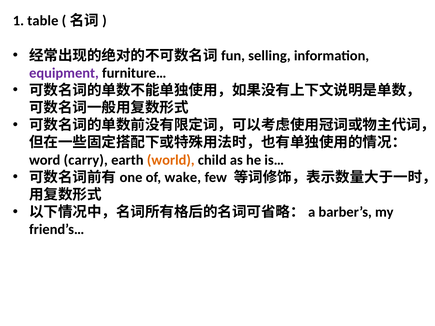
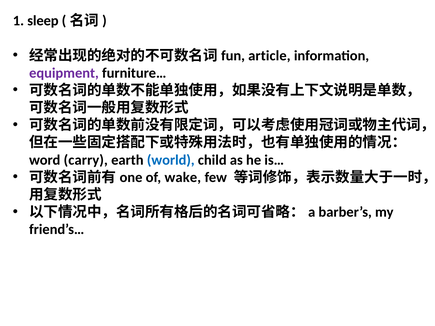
table: table -> sleep
selling: selling -> article
world colour: orange -> blue
